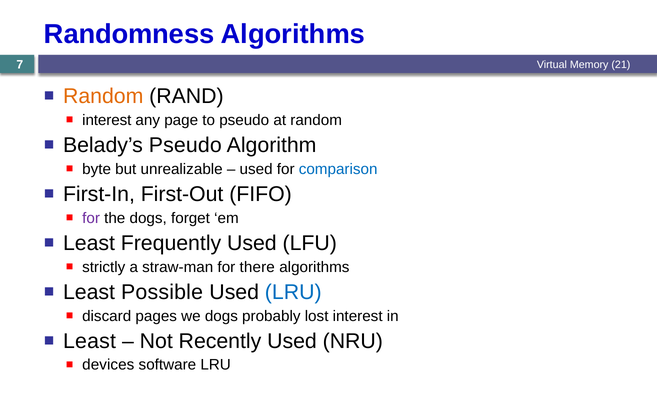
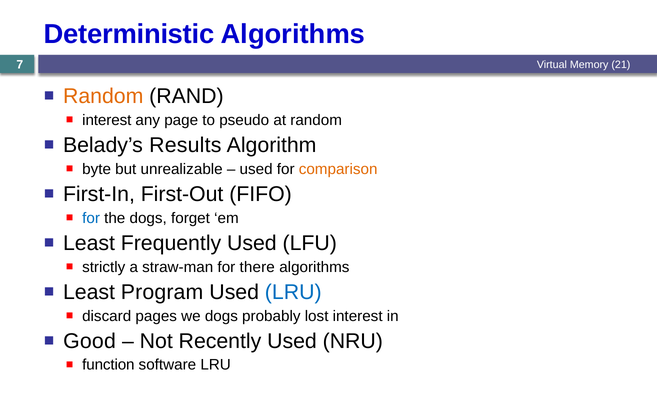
Randomness: Randomness -> Deterministic
Belady’s Pseudo: Pseudo -> Results
comparison colour: blue -> orange
for at (91, 218) colour: purple -> blue
Possible: Possible -> Program
Least at (89, 341): Least -> Good
devices: devices -> function
